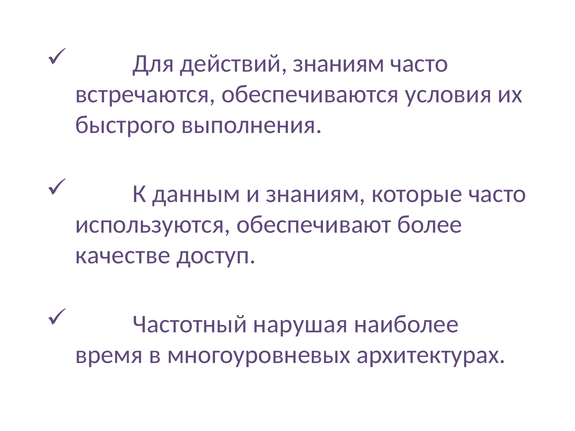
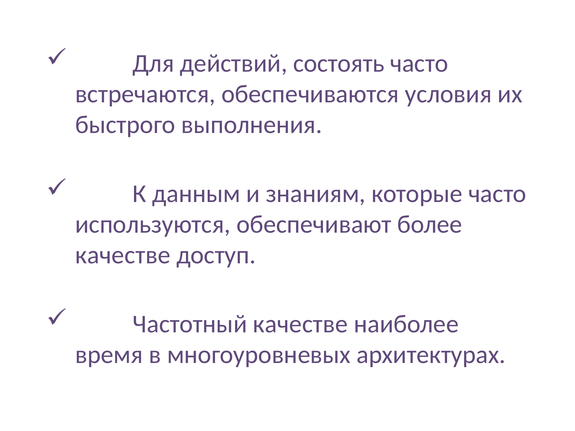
действий знаниям: знаниям -> состоять
Частотный нарушая: нарушая -> качестве
